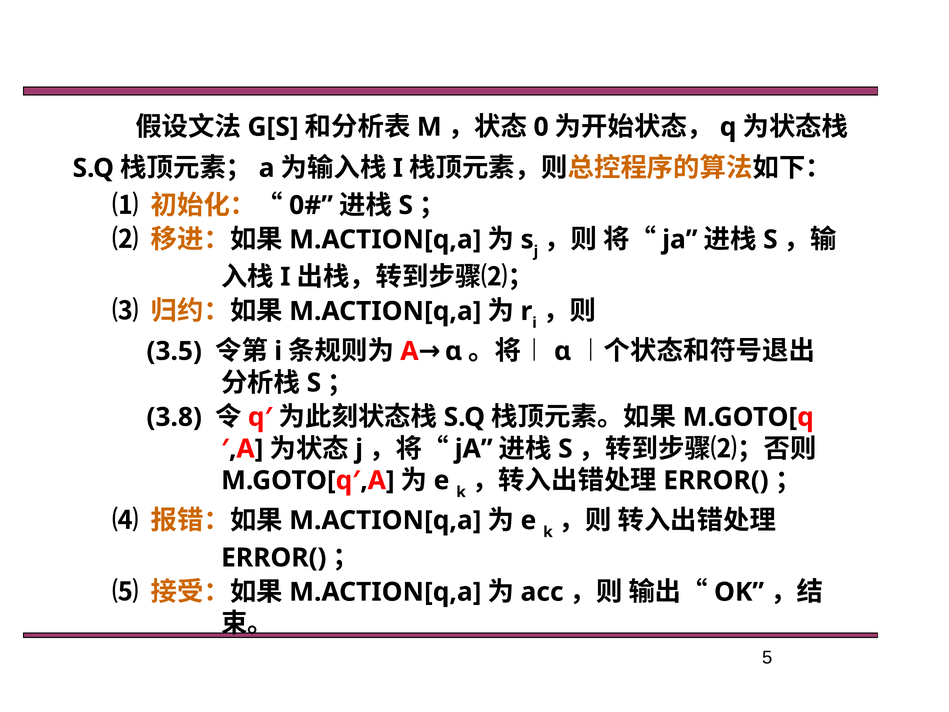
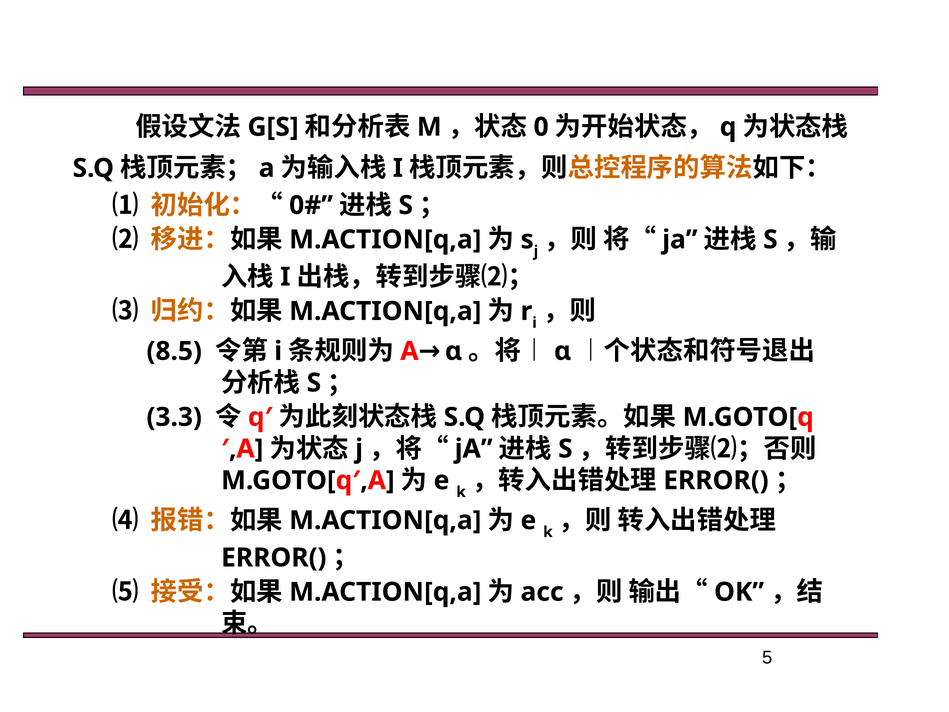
3.5: 3.5 -> 8.5
3.8: 3.8 -> 3.3
